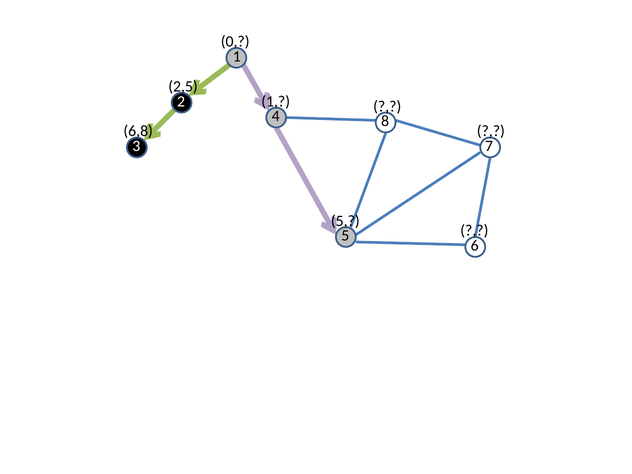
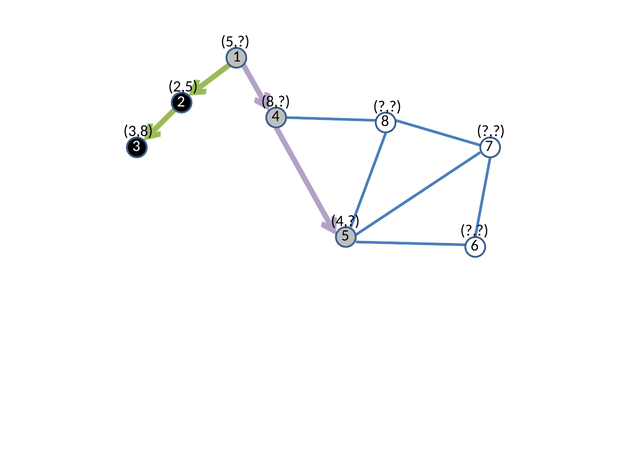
0 at (235, 42): 0 -> 5
1 at (276, 101): 1 -> 8
6,8: 6,8 -> 3,8
5 at (345, 221): 5 -> 4
